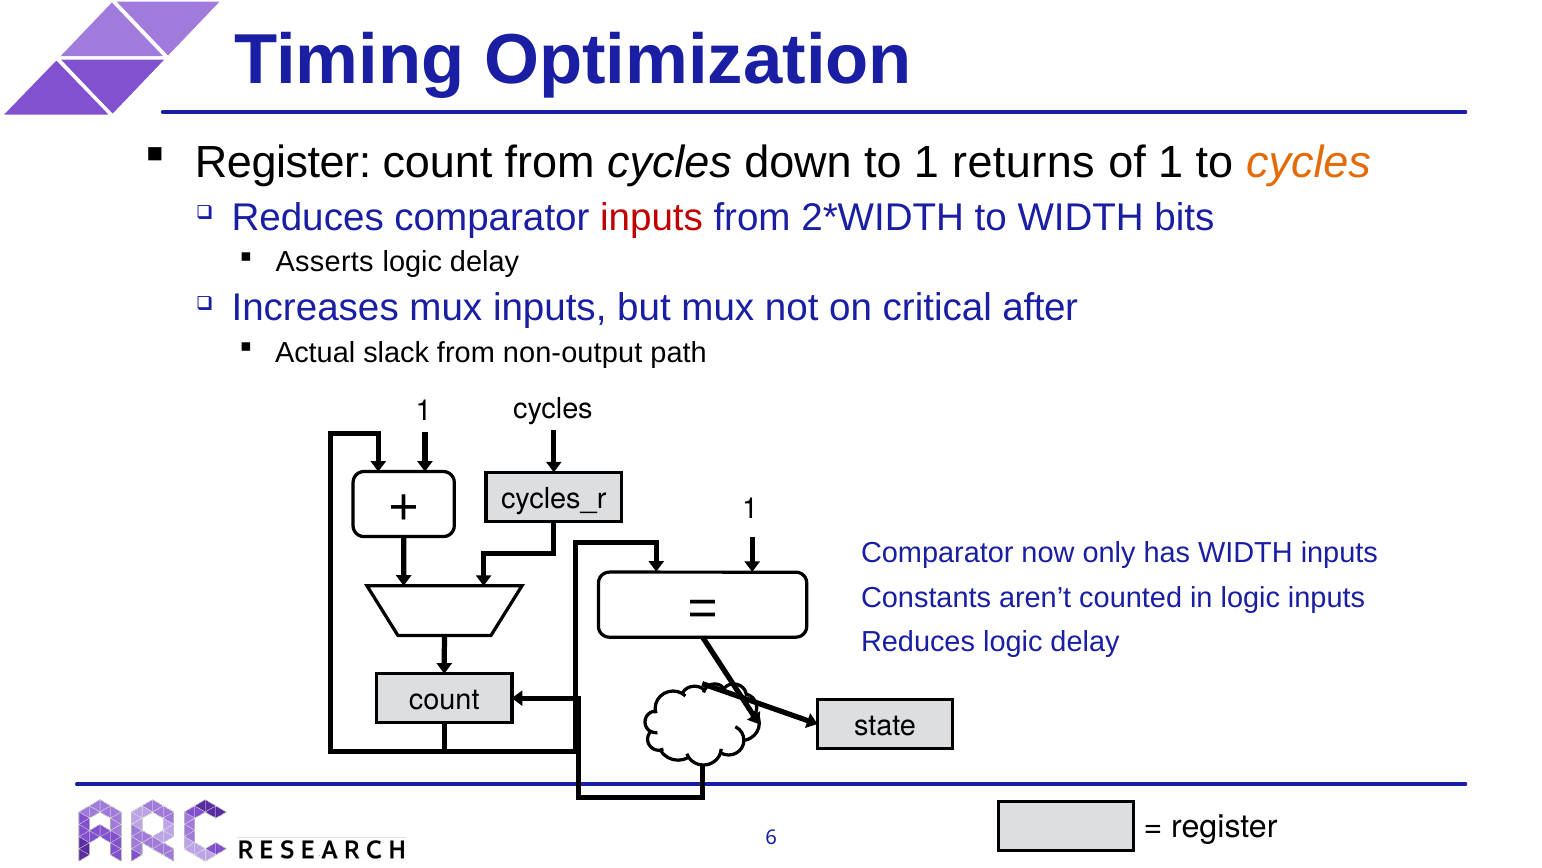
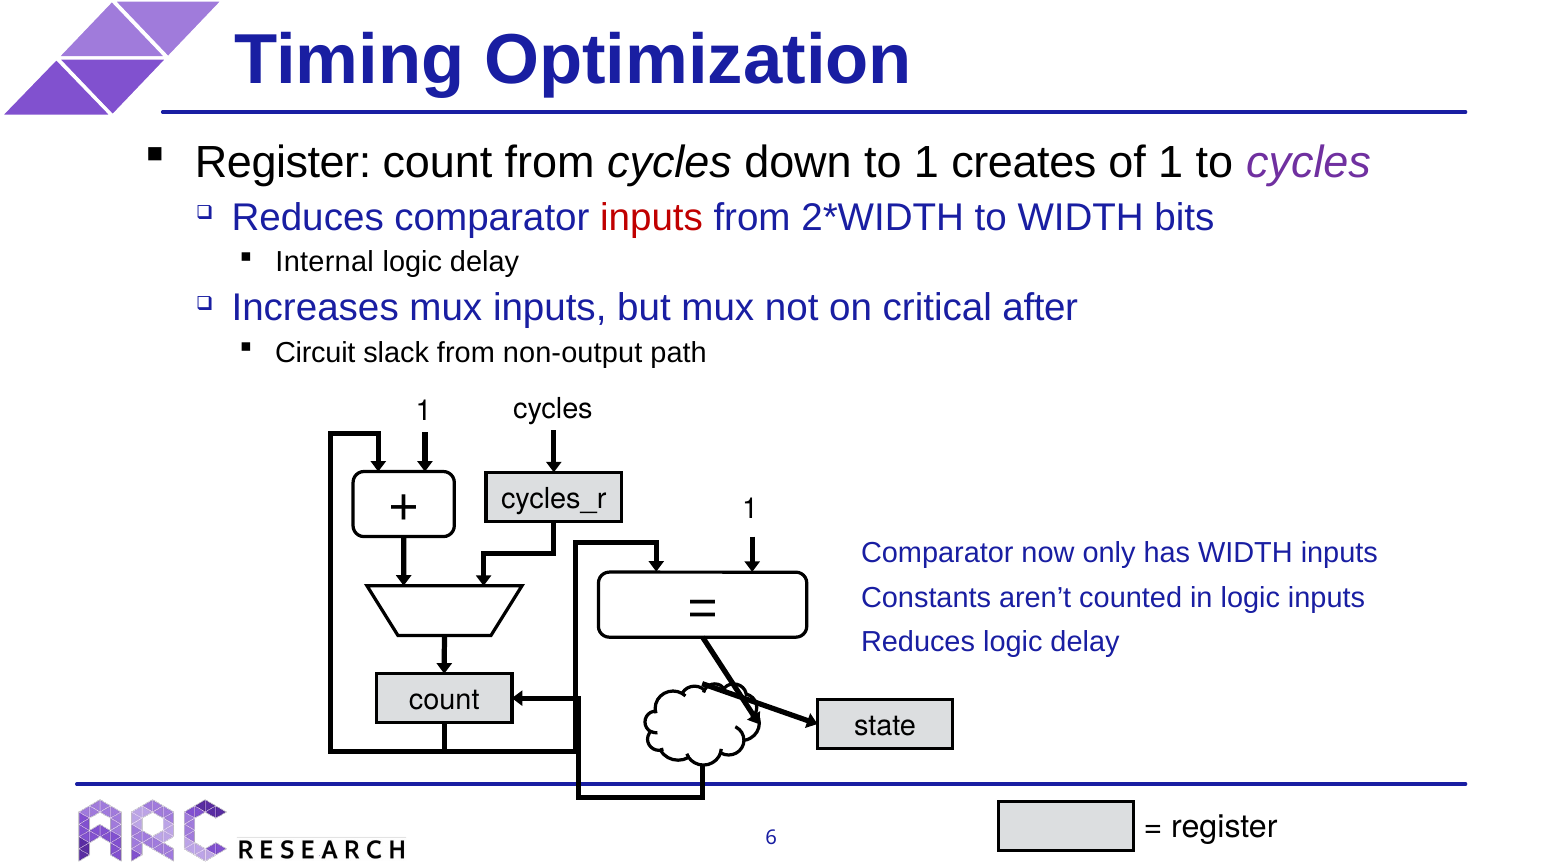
returns: returns -> creates
cycles at (1309, 163) colour: orange -> purple
Asserts: Asserts -> Internal
Actual: Actual -> Circuit
